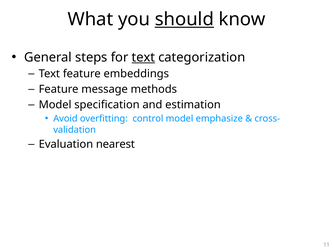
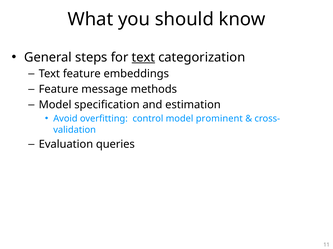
should underline: present -> none
emphasize: emphasize -> prominent
nearest: nearest -> queries
